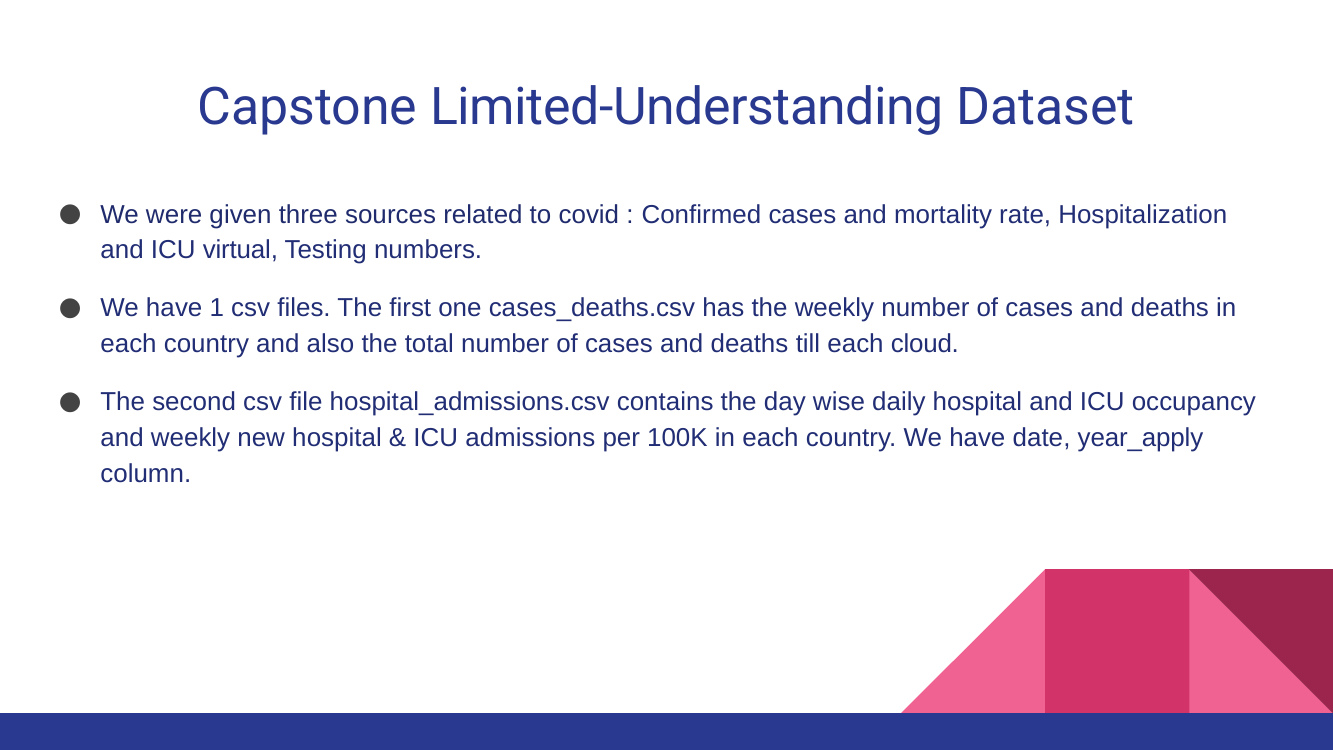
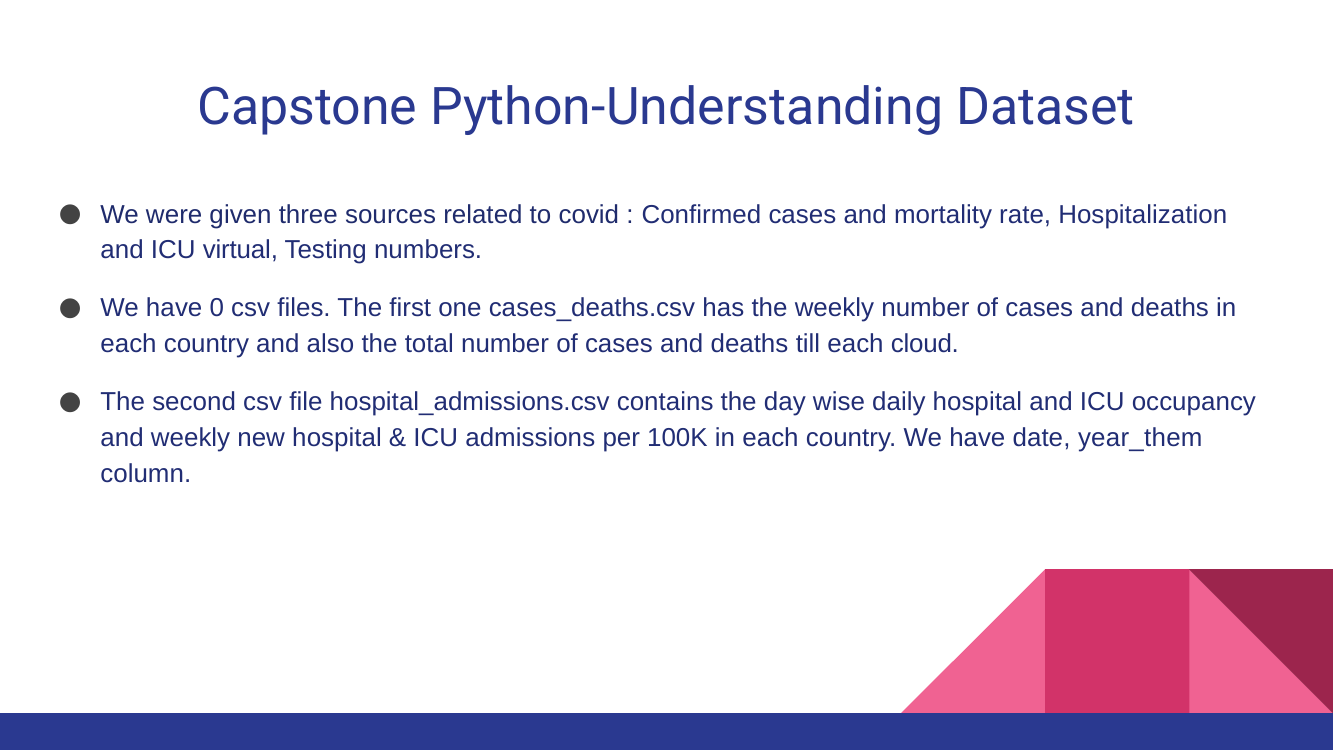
Limited-Understanding: Limited-Understanding -> Python-Understanding
1: 1 -> 0
year_apply: year_apply -> year_them
